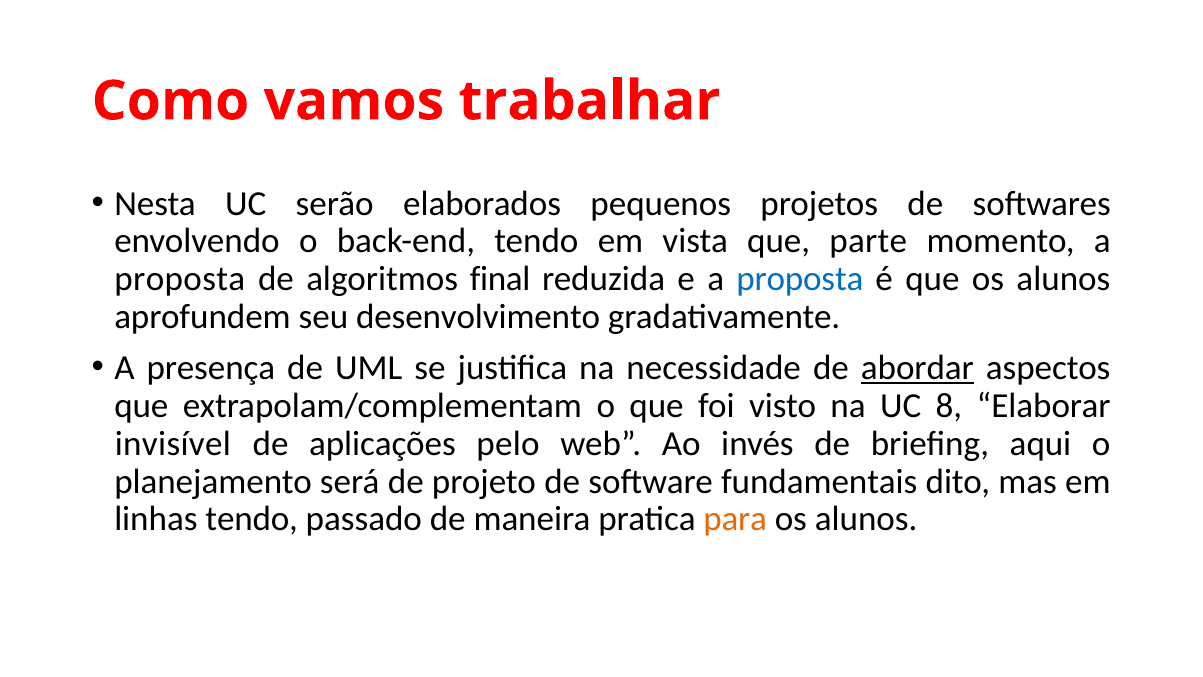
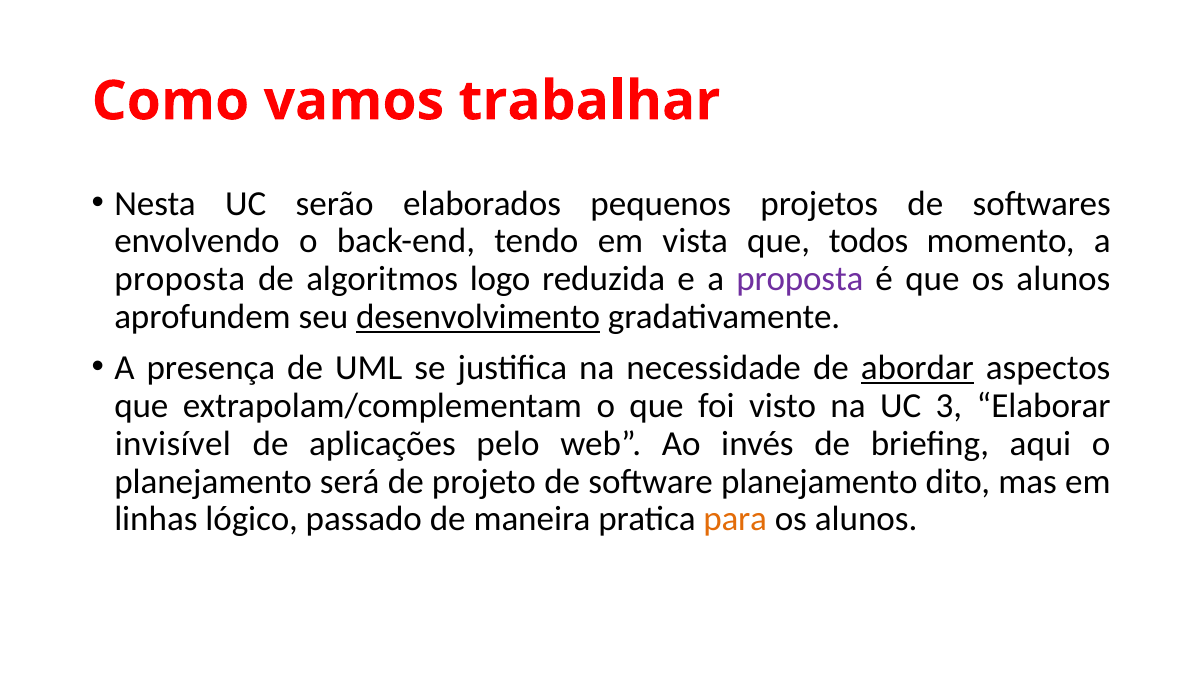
parte: parte -> todos
final: final -> logo
proposta at (800, 279) colour: blue -> purple
desenvolvimento underline: none -> present
8: 8 -> 3
software fundamentais: fundamentais -> planejamento
linhas tendo: tendo -> lógico
